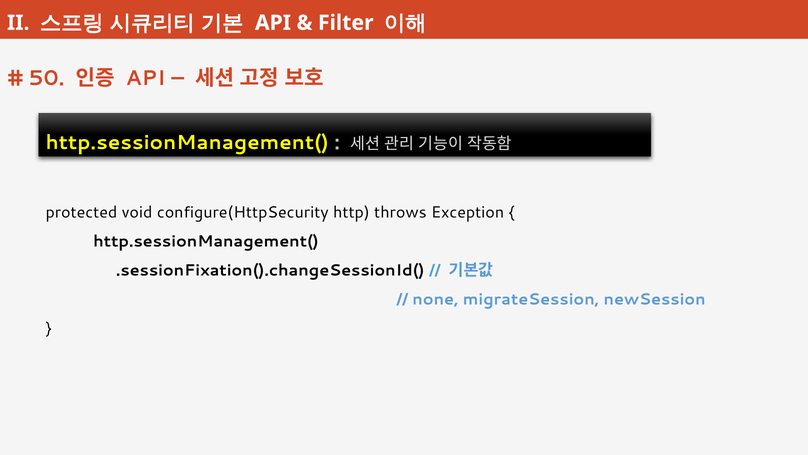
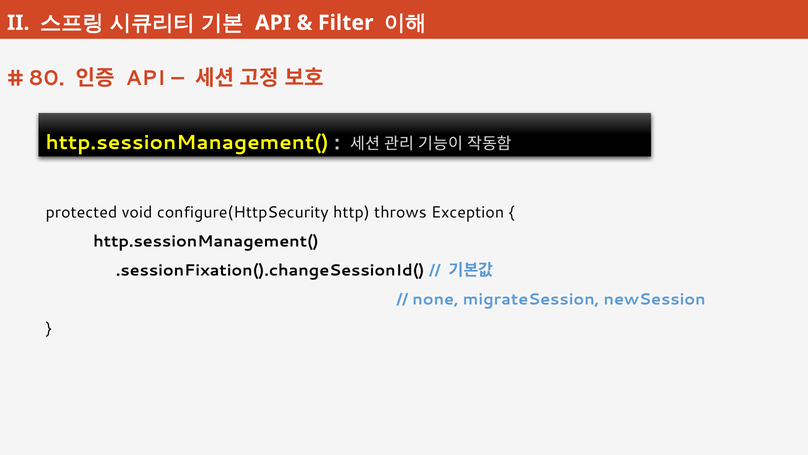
50: 50 -> 80
